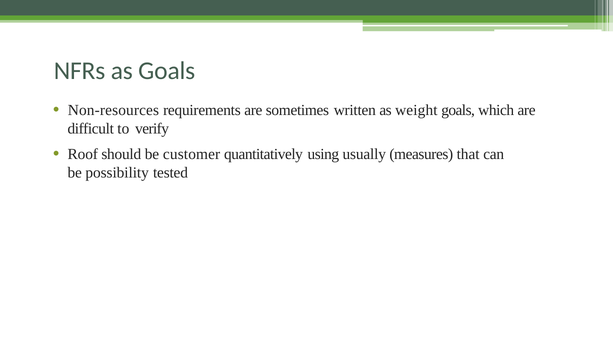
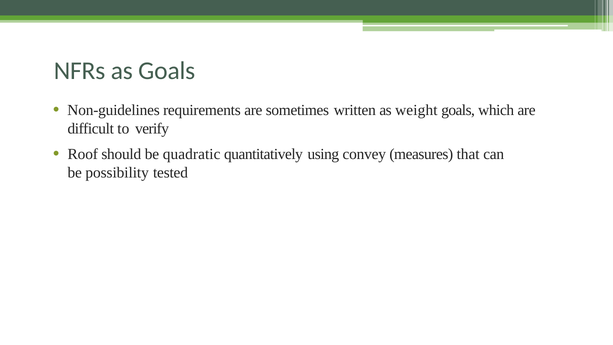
Non-resources: Non-resources -> Non-guidelines
customer: customer -> quadratic
usually: usually -> convey
